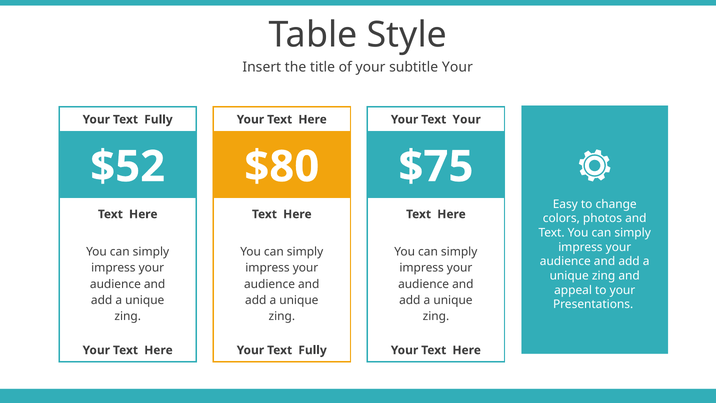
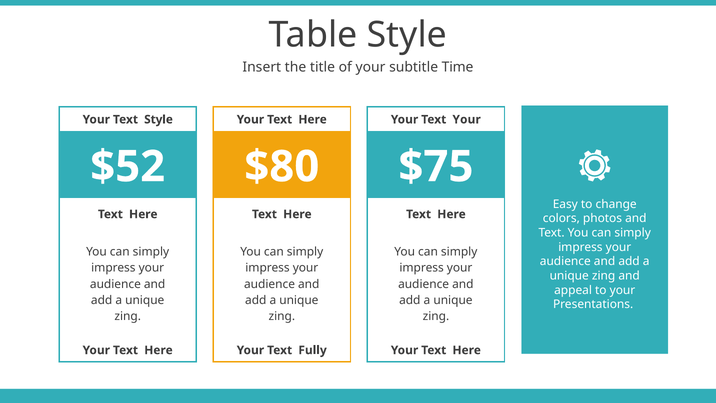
subtitle Your: Your -> Time
Fully at (158, 119): Fully -> Style
